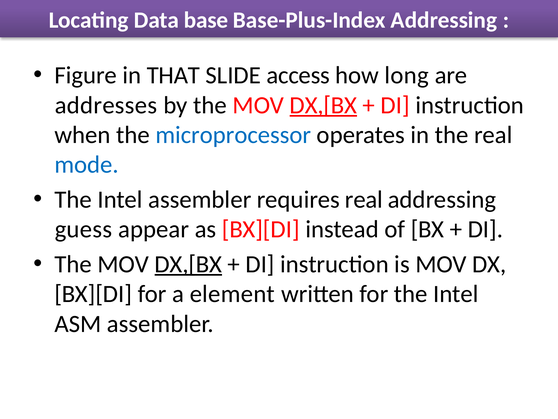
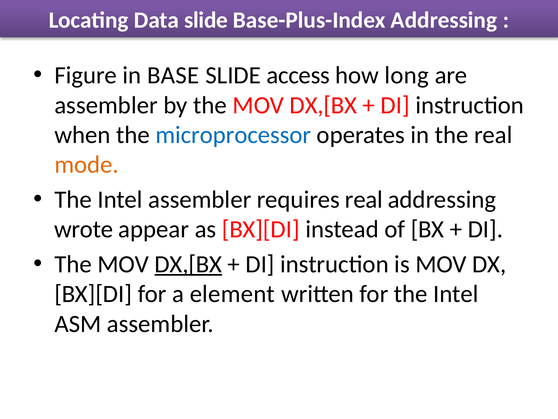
Data base: base -> slide
THAT: THAT -> BASE
addresses at (106, 105): addresses -> assembler
DX,[BX at (323, 105) underline: present -> none
mode colour: blue -> orange
guess: guess -> wrote
